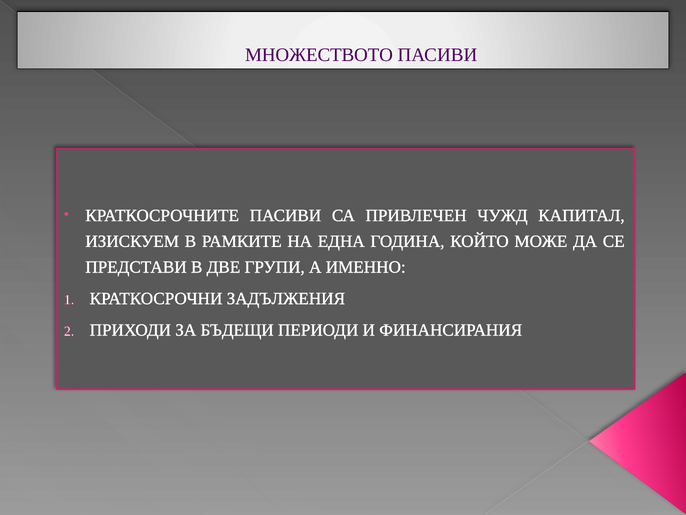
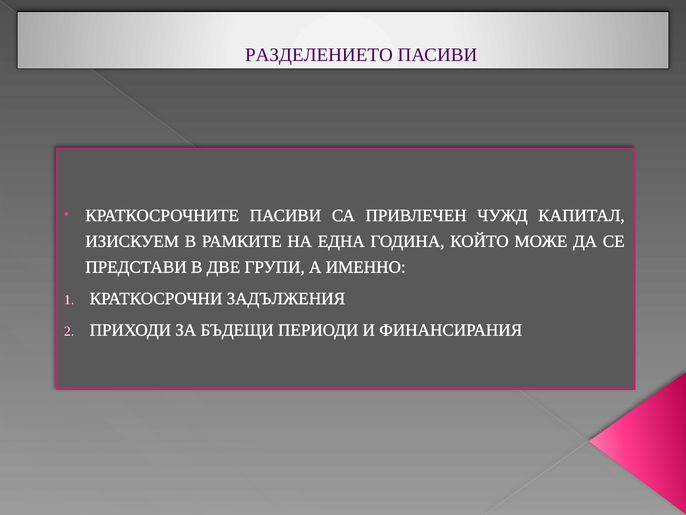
МНОЖЕСТВОТО: МНОЖЕСТВОТО -> РАЗДЕЛЕНИЕТО
